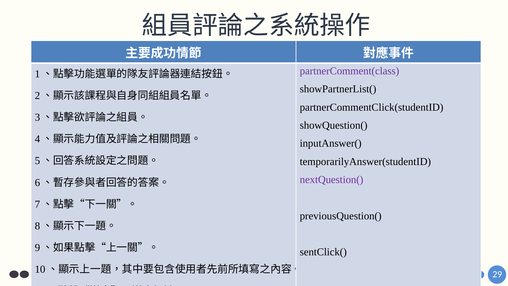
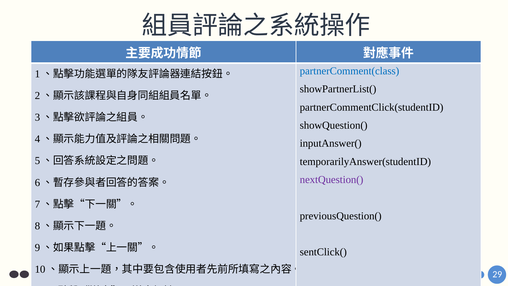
partnerComment(class colour: purple -> blue
